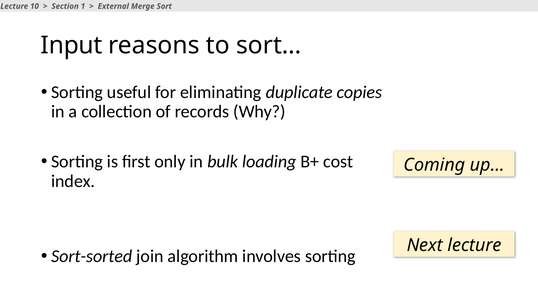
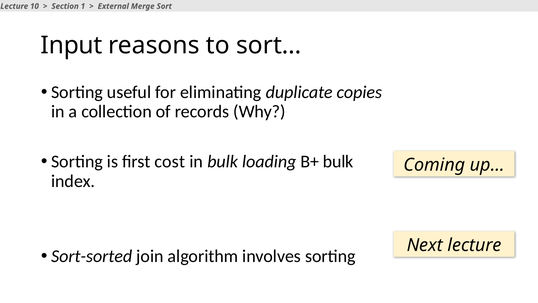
only: only -> cost
B+ cost: cost -> bulk
